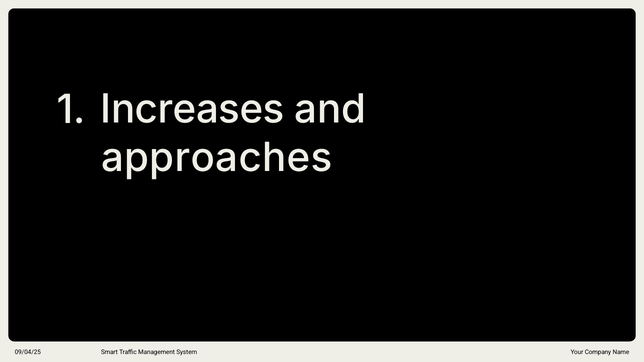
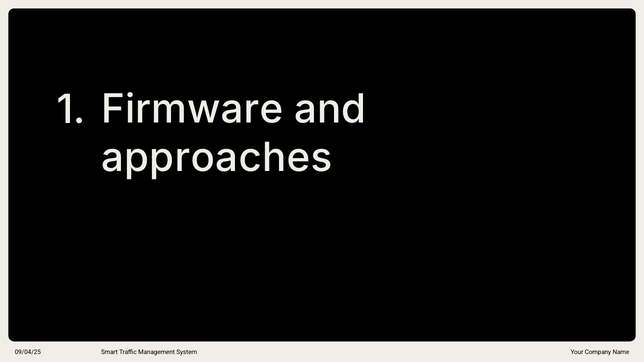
Increases: Increases -> Firmware
